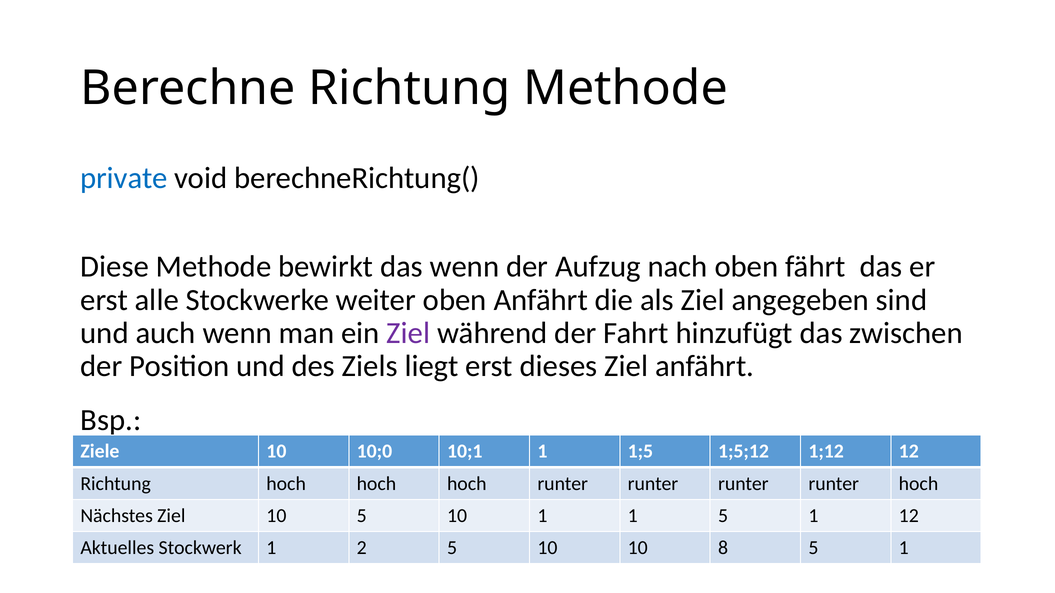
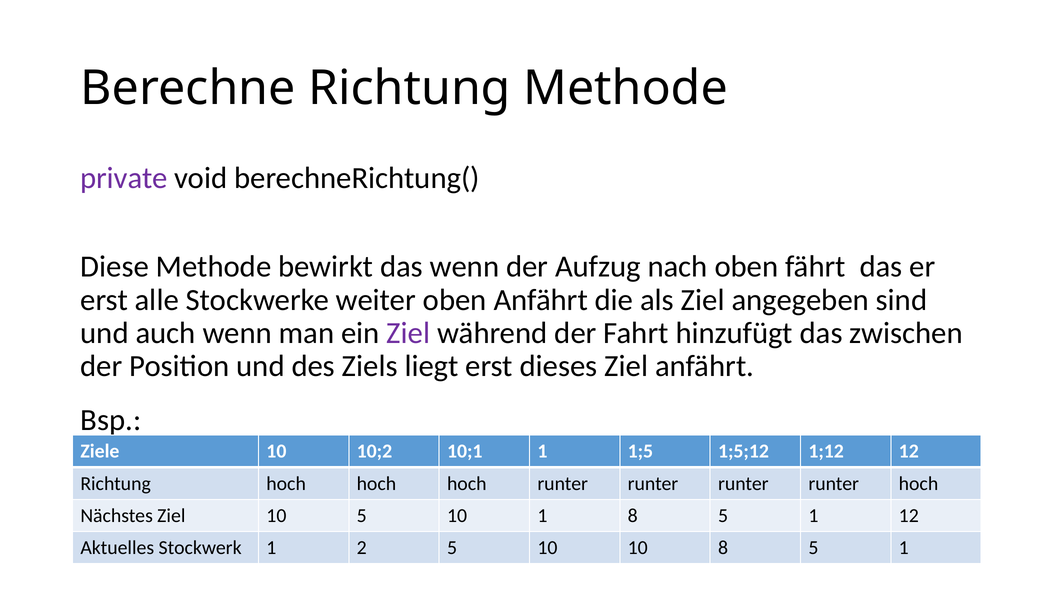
private colour: blue -> purple
10;0: 10;0 -> 10;2
1 1: 1 -> 8
